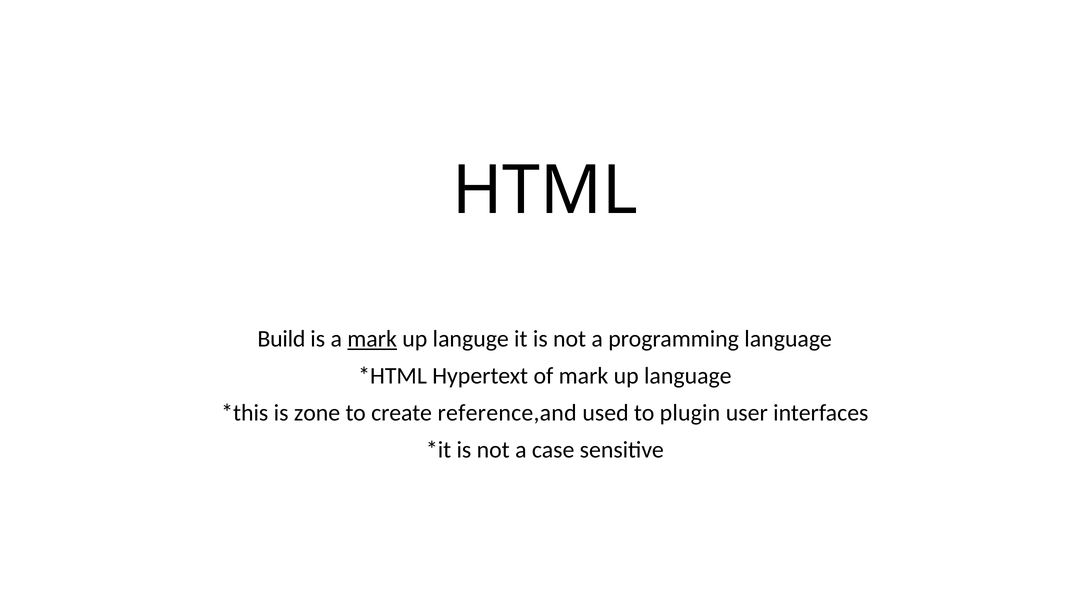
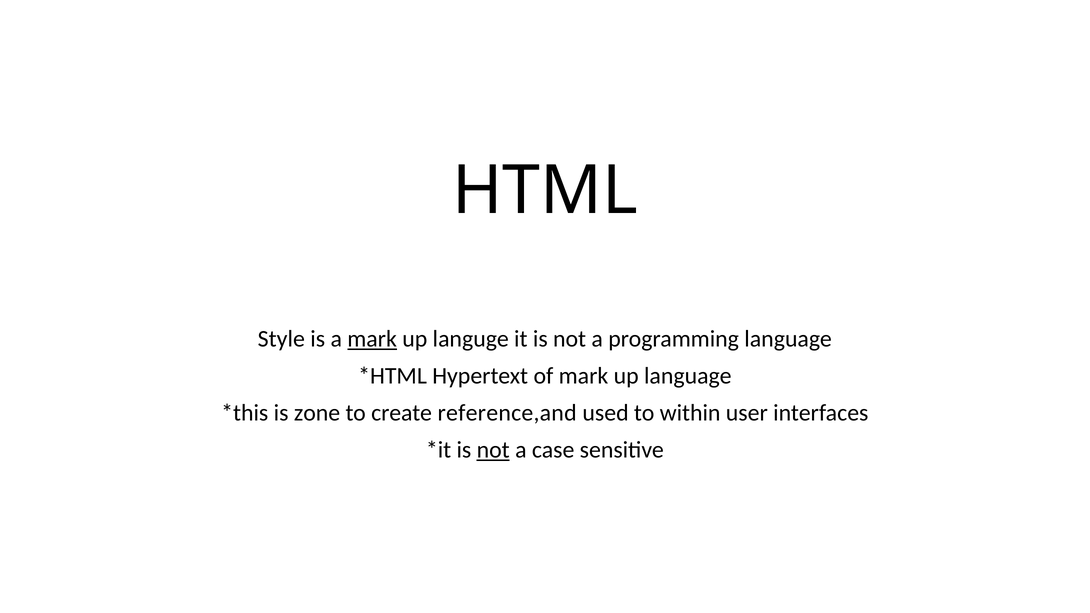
Build: Build -> Style
plugin: plugin -> within
not at (493, 450) underline: none -> present
